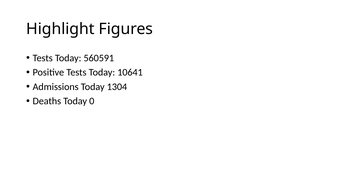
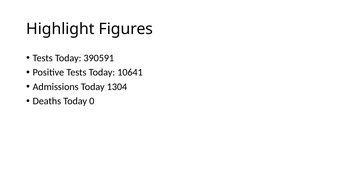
560591: 560591 -> 390591
